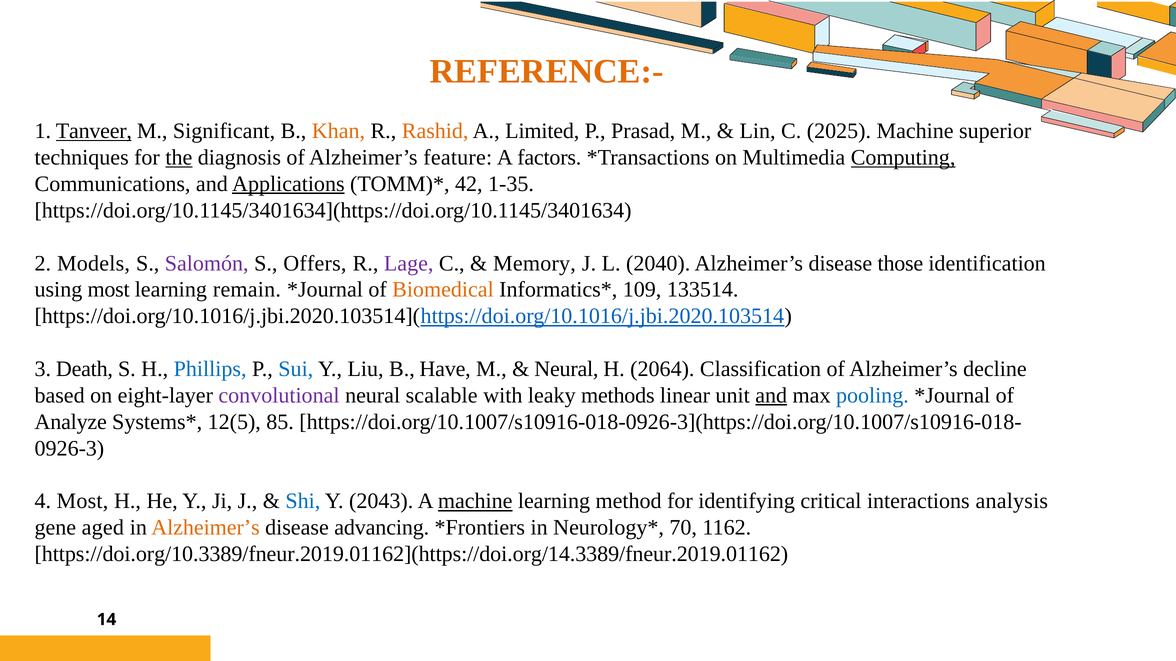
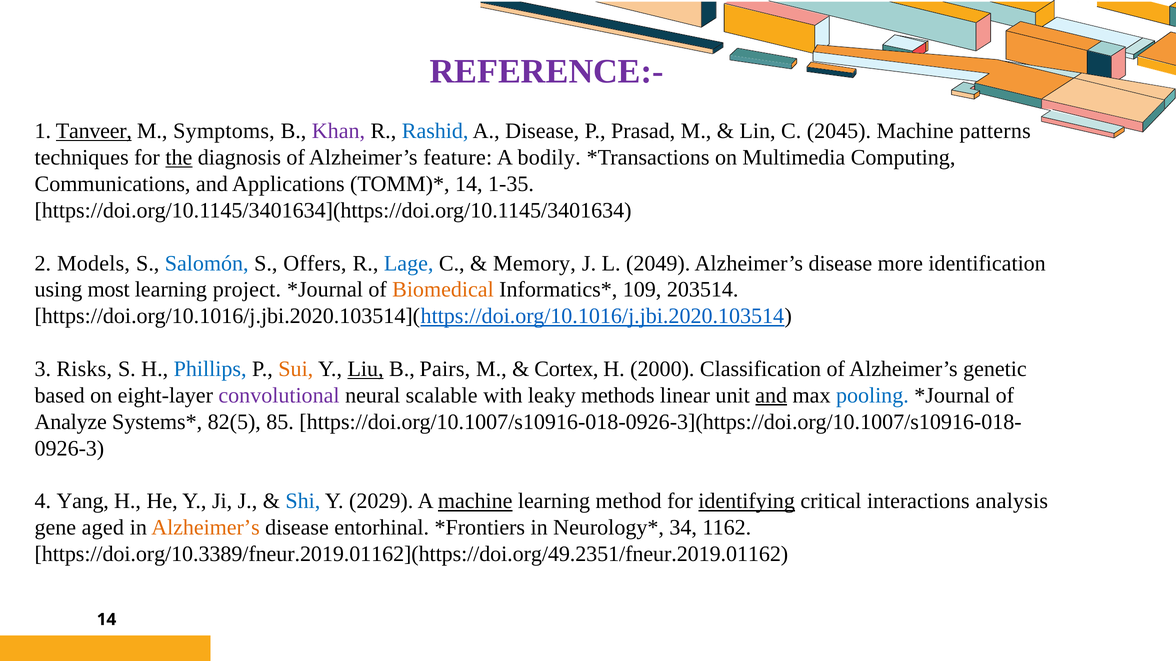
REFERENCE:- colour: orange -> purple
Significant: Significant -> Symptoms
Khan colour: orange -> purple
Rashid colour: orange -> blue
A Limited: Limited -> Disease
2025: 2025 -> 2045
superior: superior -> patterns
factors: factors -> bodily
Computing underline: present -> none
Applications underline: present -> none
42 at (469, 184): 42 -> 14
Salomón colour: purple -> blue
Lage colour: purple -> blue
2040: 2040 -> 2049
those: those -> more
remain: remain -> project
133514: 133514 -> 203514
Death: Death -> Risks
Sui colour: blue -> orange
Liu underline: none -> present
Have: Have -> Pairs
Neural at (566, 369): Neural -> Cortex
2064: 2064 -> 2000
decline: decline -> genetic
12(5: 12(5 -> 82(5
4 Most: Most -> Yang
2043: 2043 -> 2029
identifying underline: none -> present
advancing: advancing -> entorhinal
70: 70 -> 34
https://doi.org/10.3389/fneur.2019.01162](https://doi.org/14.3389/fneur.2019.01162: https://doi.org/10.3389/fneur.2019.01162](https://doi.org/14.3389/fneur.2019.01162 -> https://doi.org/10.3389/fneur.2019.01162](https://doi.org/49.2351/fneur.2019.01162
